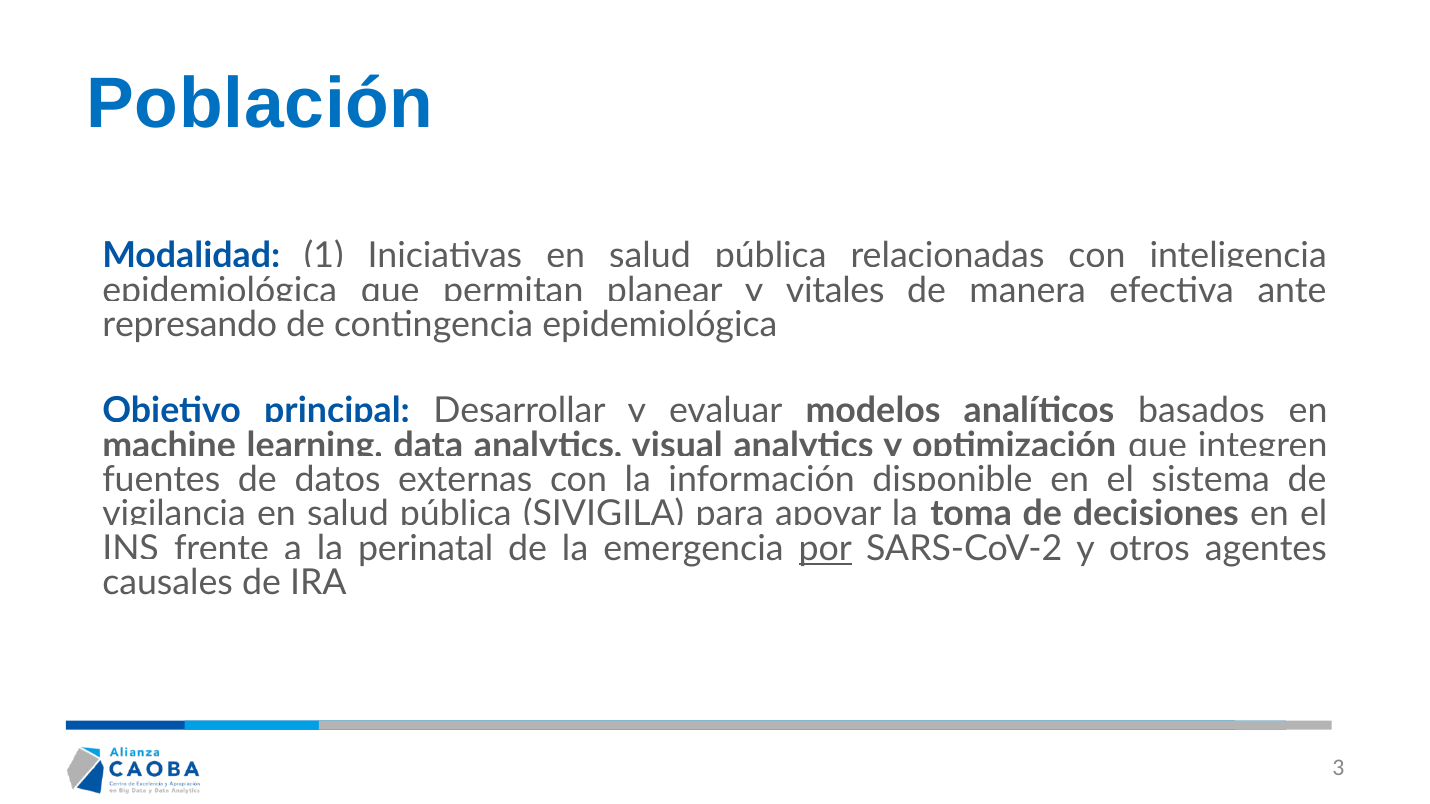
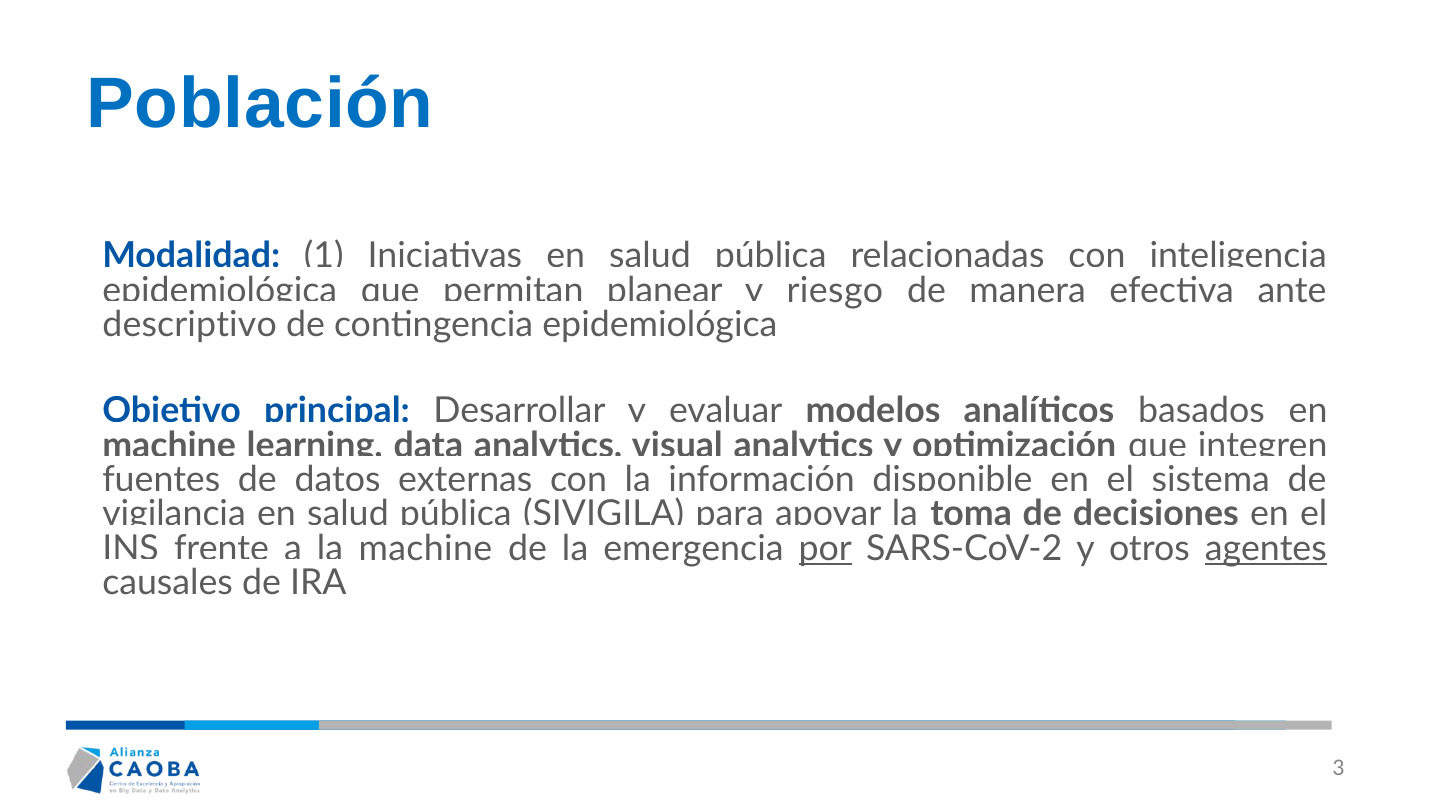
vitales: vitales -> riesgo
represando: represando -> descriptivo
perinatal at (426, 549): perinatal -> machine
agentes underline: none -> present
